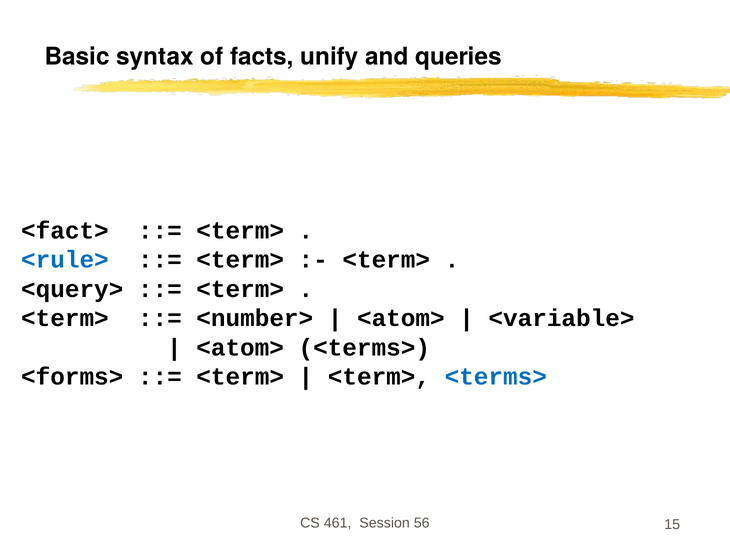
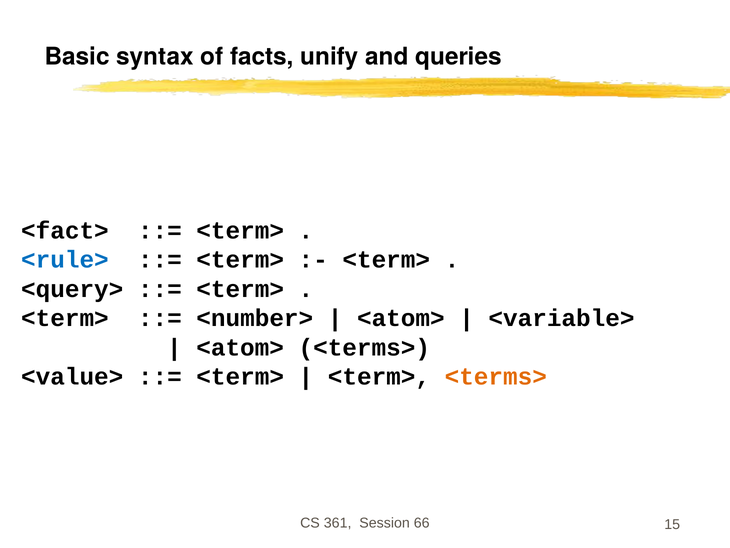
<forms>: <forms> -> <value>
<terms> at (496, 376) colour: blue -> orange
461: 461 -> 361
56: 56 -> 66
